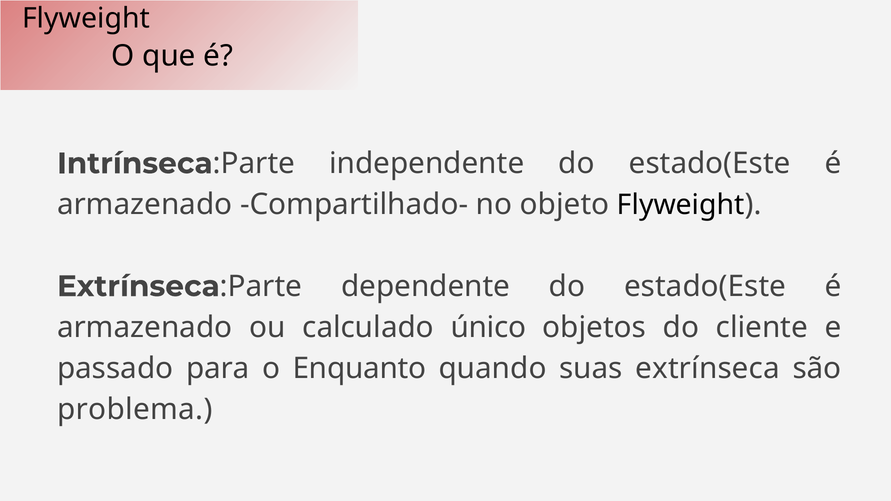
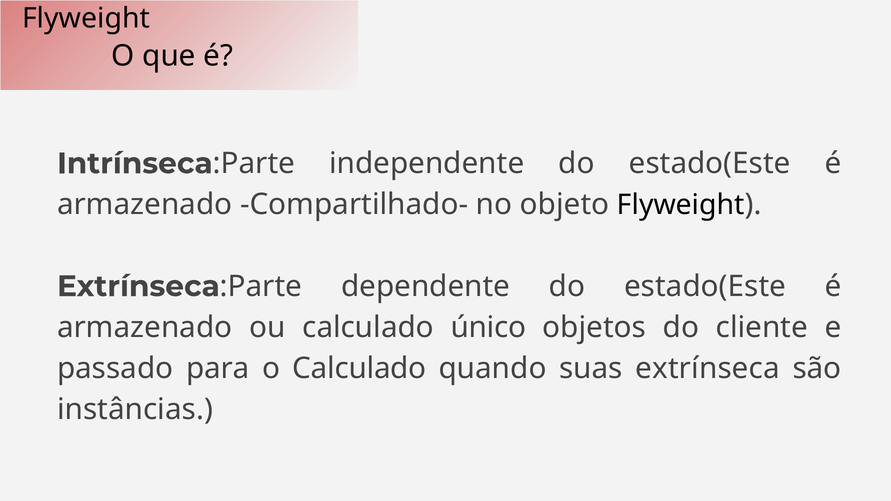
o Enquanto: Enquanto -> Calculado
problema: problema -> instâncias
